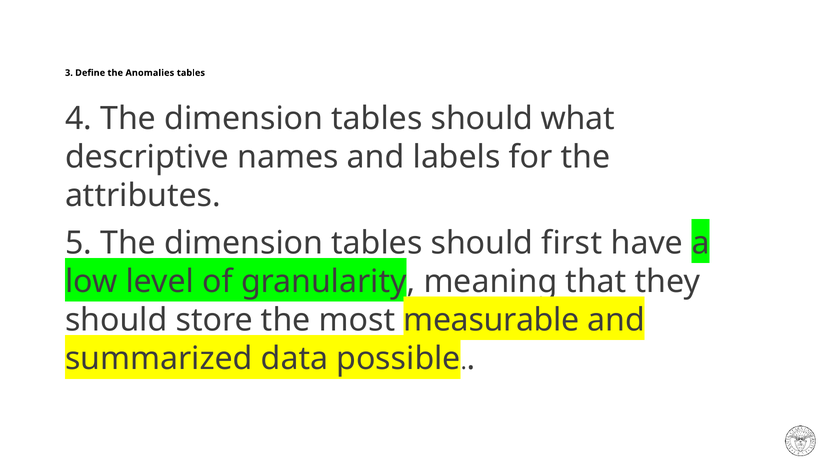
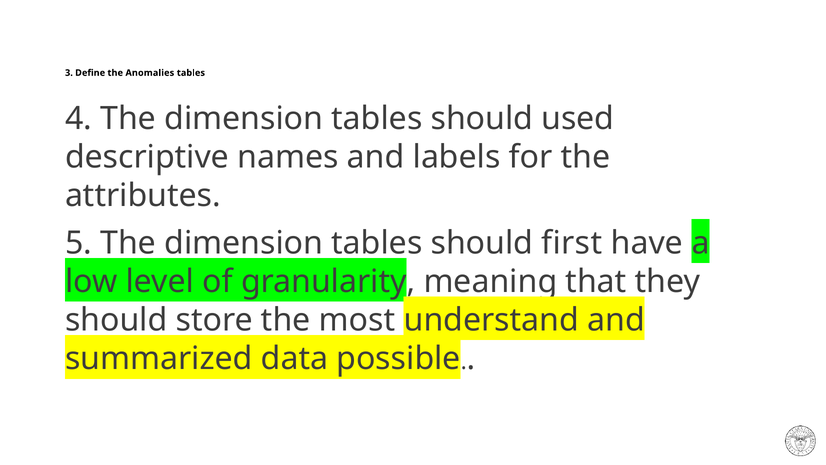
what: what -> used
measurable: measurable -> understand
